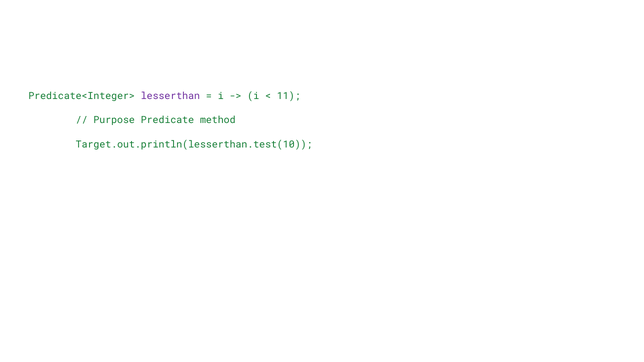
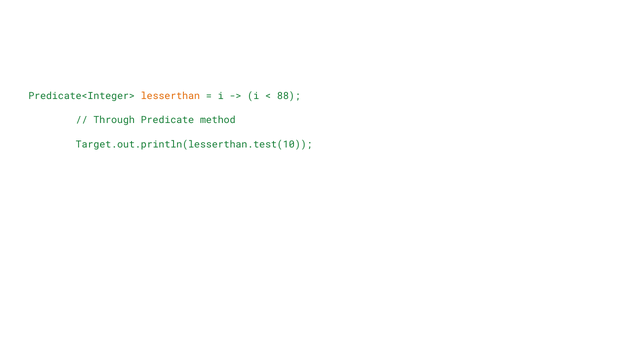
lesserthan colour: purple -> orange
11: 11 -> 88
Purpose: Purpose -> Through
